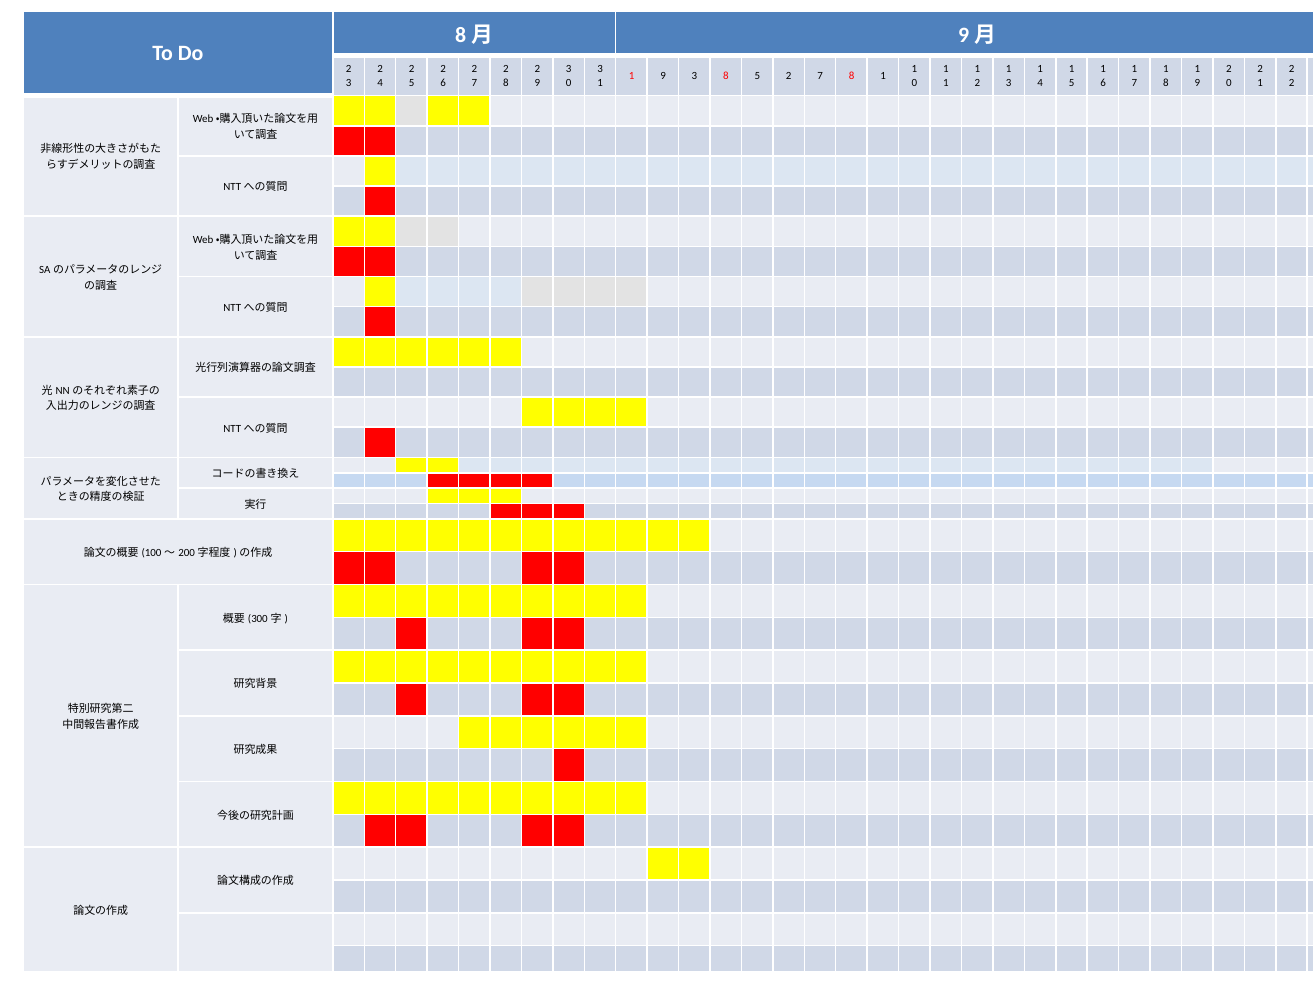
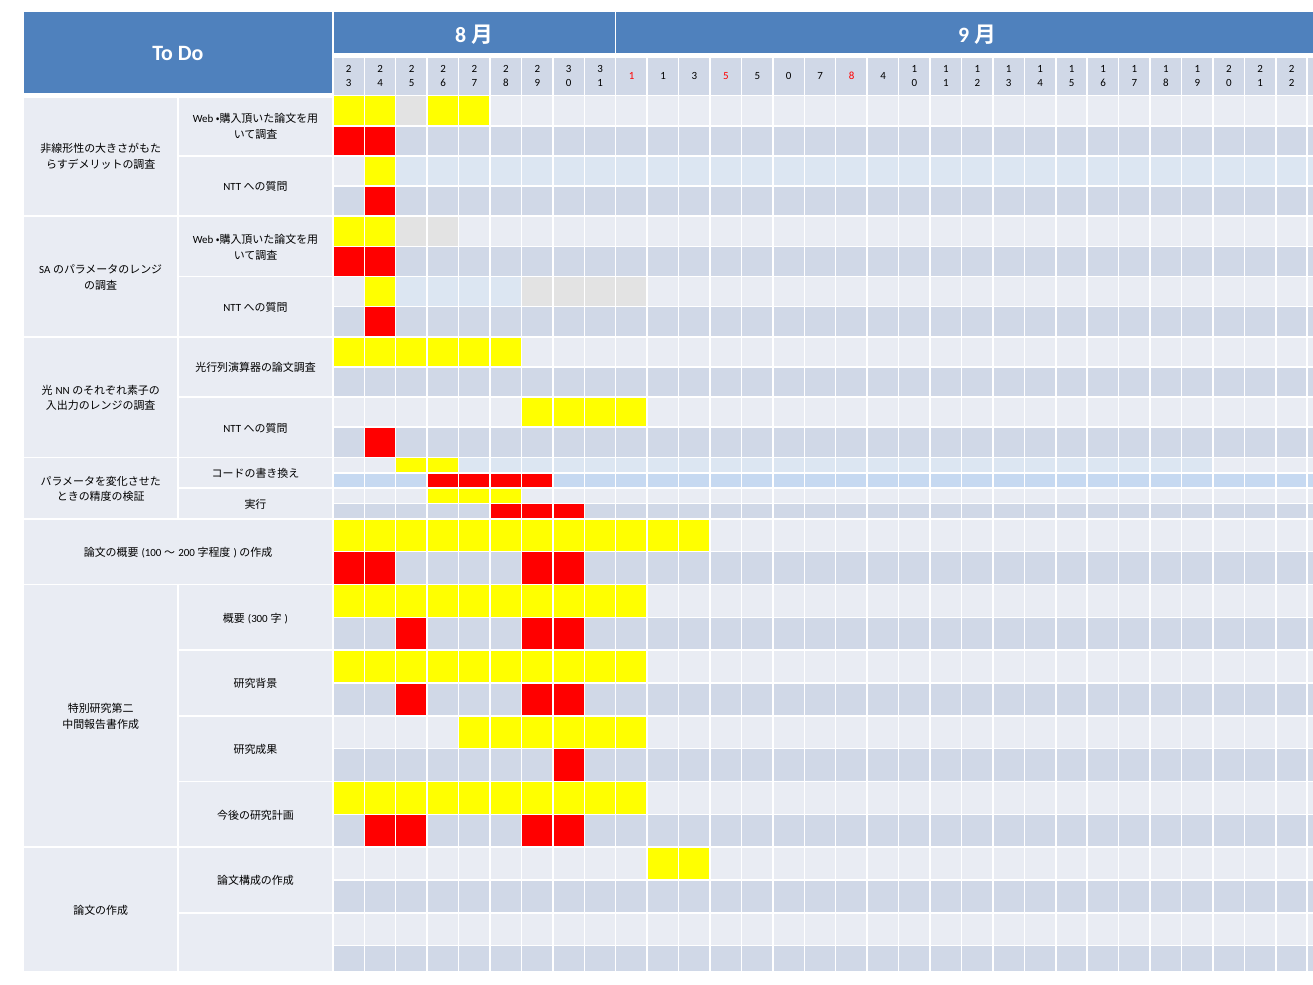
9 at (663, 76): 9 -> 1
3 8: 8 -> 5
2 at (789, 76): 2 -> 0
7 8 1: 1 -> 4
